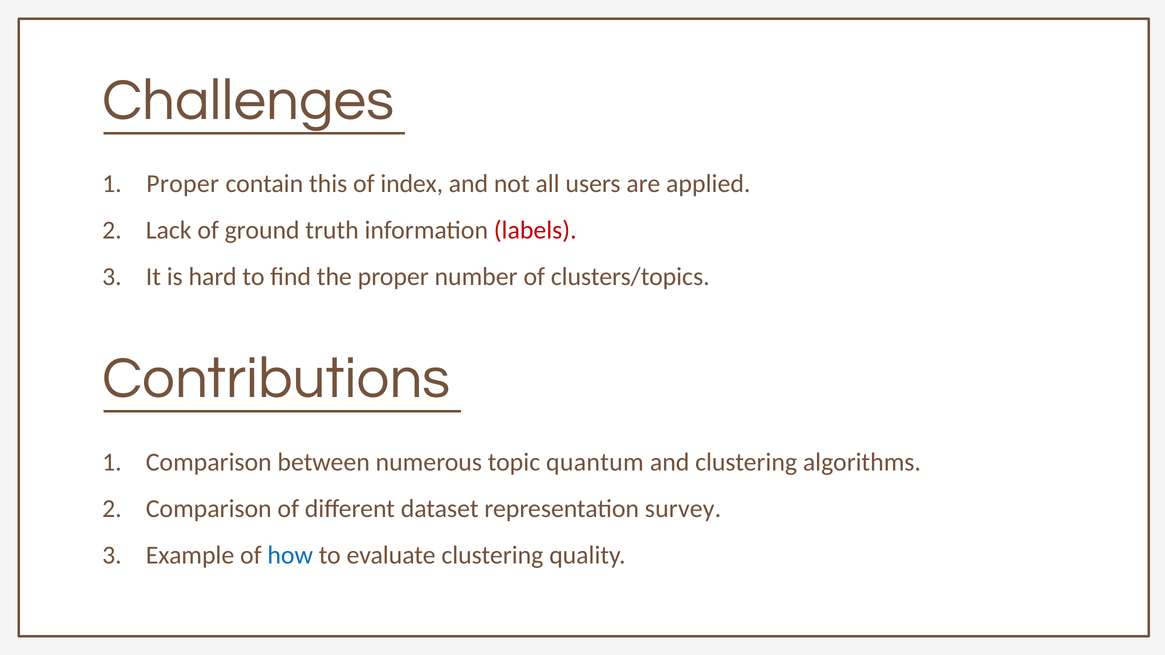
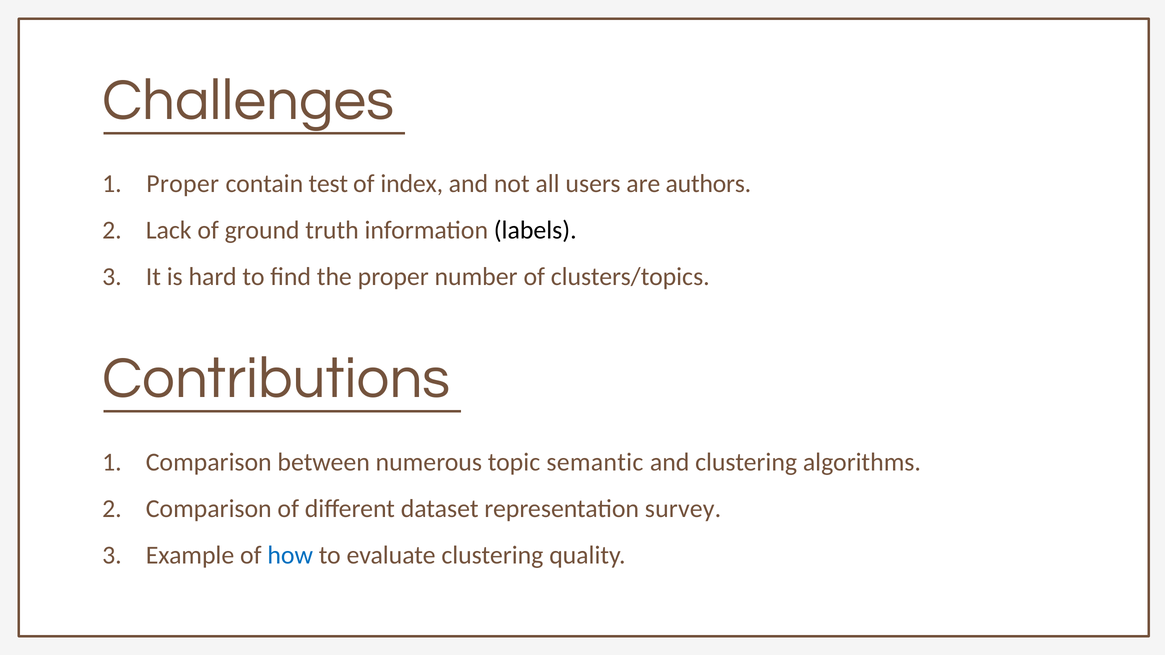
this: this -> test
applied: applied -> authors
labels colour: red -> black
quantum: quantum -> semantic
